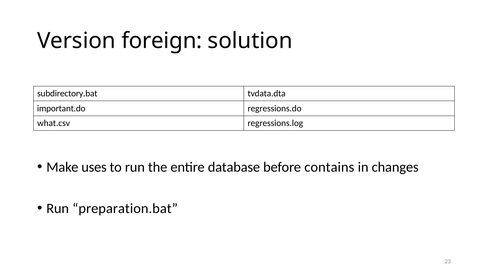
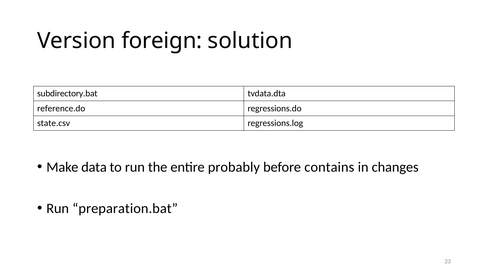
important.do: important.do -> reference.do
what.csv: what.csv -> state.csv
uses: uses -> data
database: database -> probably
